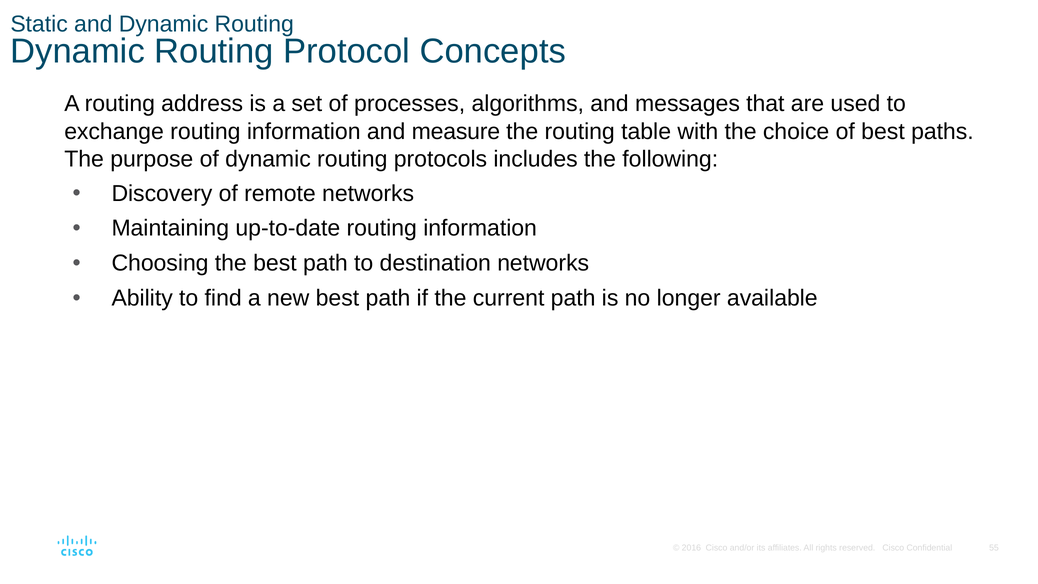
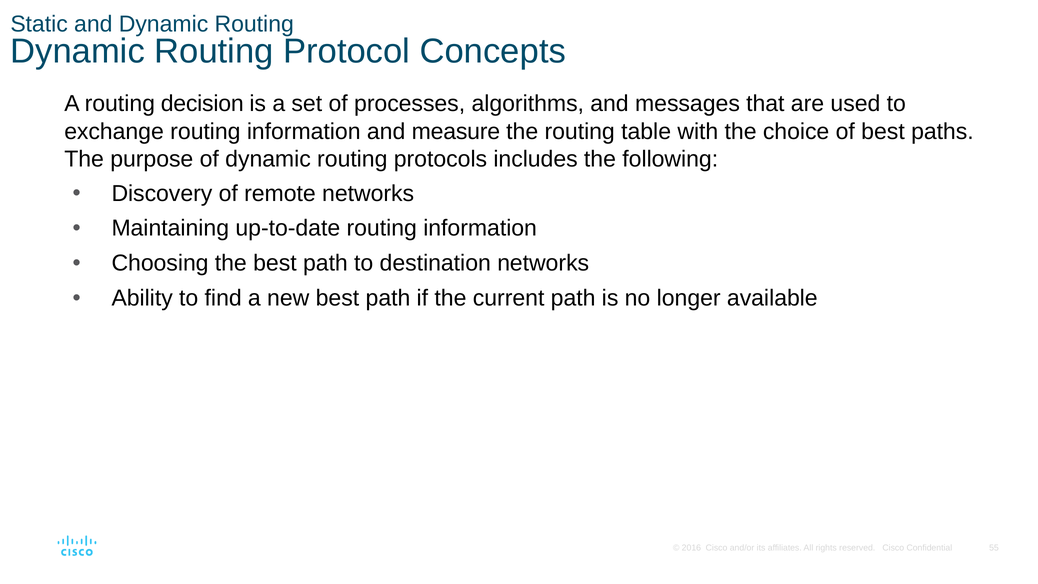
address: address -> decision
